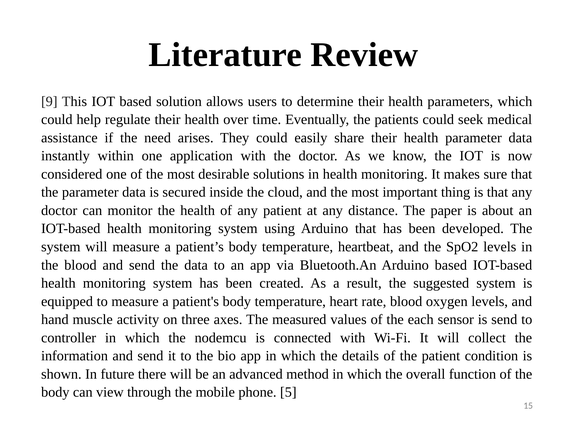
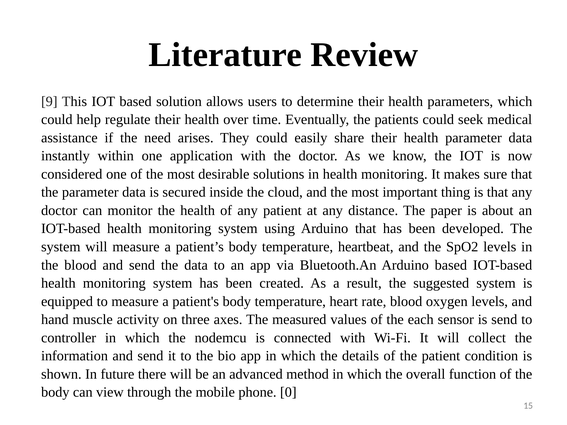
5: 5 -> 0
